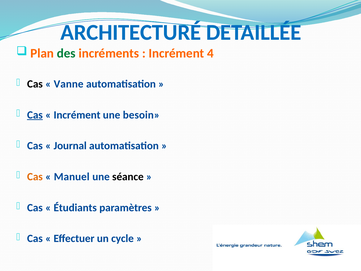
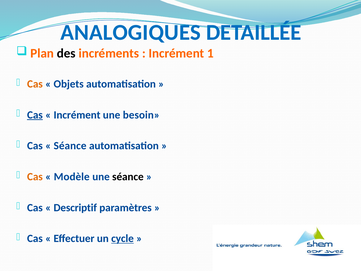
ARCHITECTURÉ: ARCHITECTURÉ -> ANALOGIQUES
des colour: green -> black
4: 4 -> 1
Cas at (35, 84) colour: black -> orange
Vanne: Vanne -> Objets
Journal at (70, 146): Journal -> Séance
Manuel: Manuel -> Modèle
Étudiants: Étudiants -> Descriptif
cycle underline: none -> present
